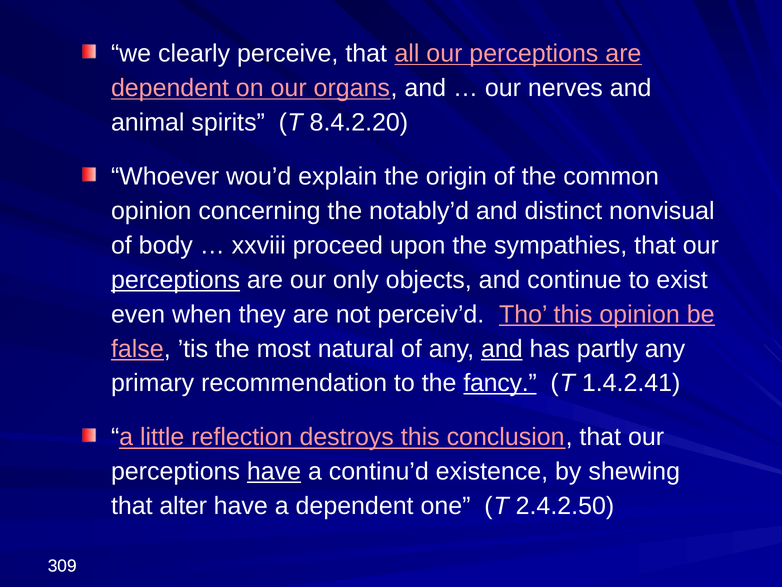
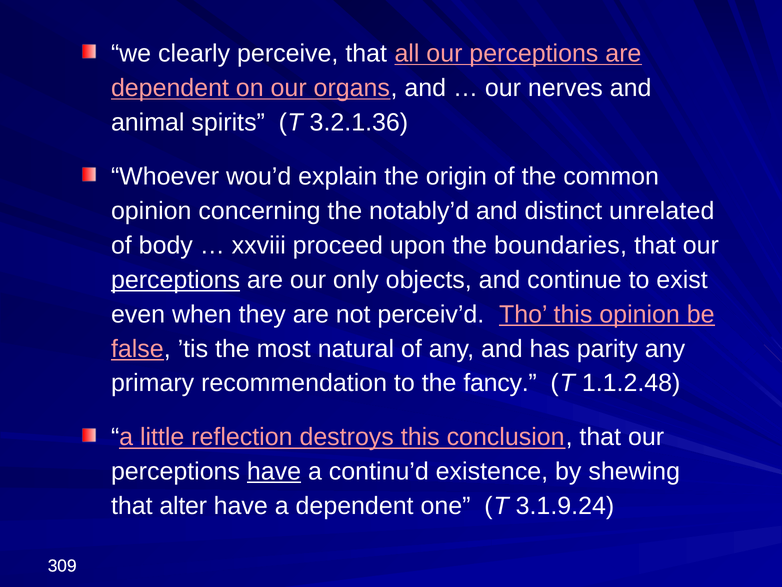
8.4.2.20: 8.4.2.20 -> 3.2.1.36
nonvisual: nonvisual -> unrelated
sympathies: sympathies -> boundaries
and at (502, 348) underline: present -> none
partly: partly -> parity
fancy underline: present -> none
1.4.2.41: 1.4.2.41 -> 1.1.2.48
2.4.2.50: 2.4.2.50 -> 3.1.9.24
